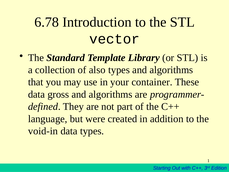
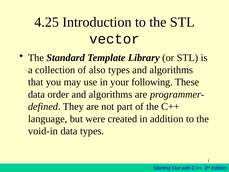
6.78: 6.78 -> 4.25
container: container -> following
gross: gross -> order
